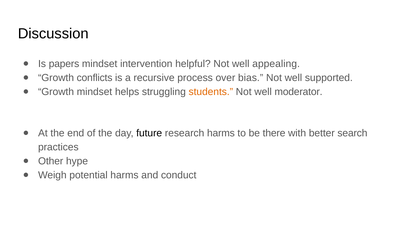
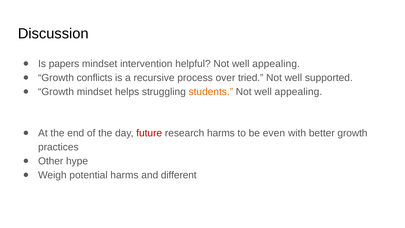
bias: bias -> tried
moderator at (299, 92): moderator -> appealing
future colour: black -> red
there: there -> even
better search: search -> growth
conduct: conduct -> different
